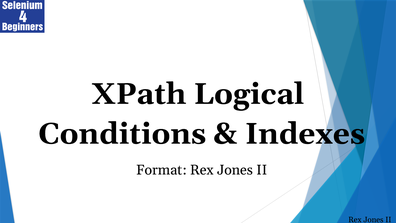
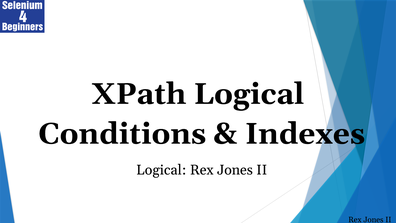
Format at (161, 170): Format -> Logical
